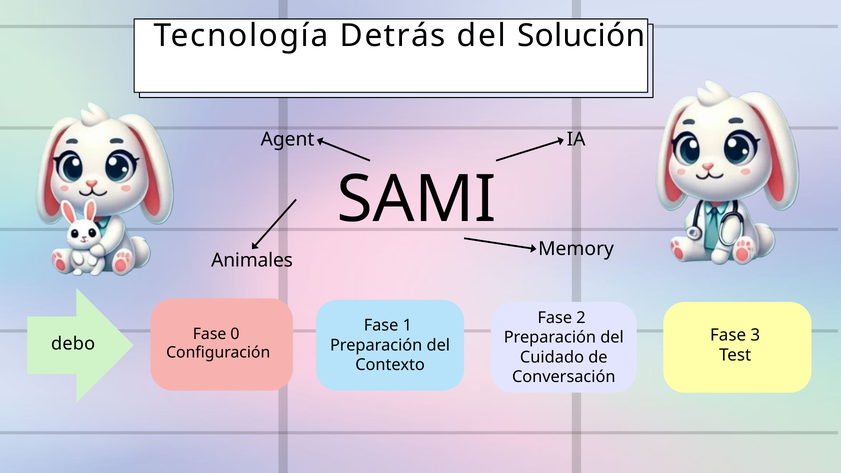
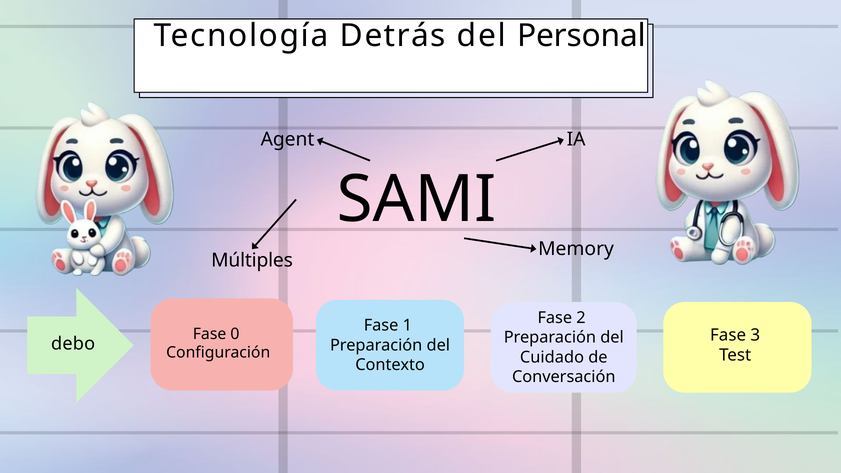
Solución: Solución -> Personal
Animales: Animales -> Múltiples
